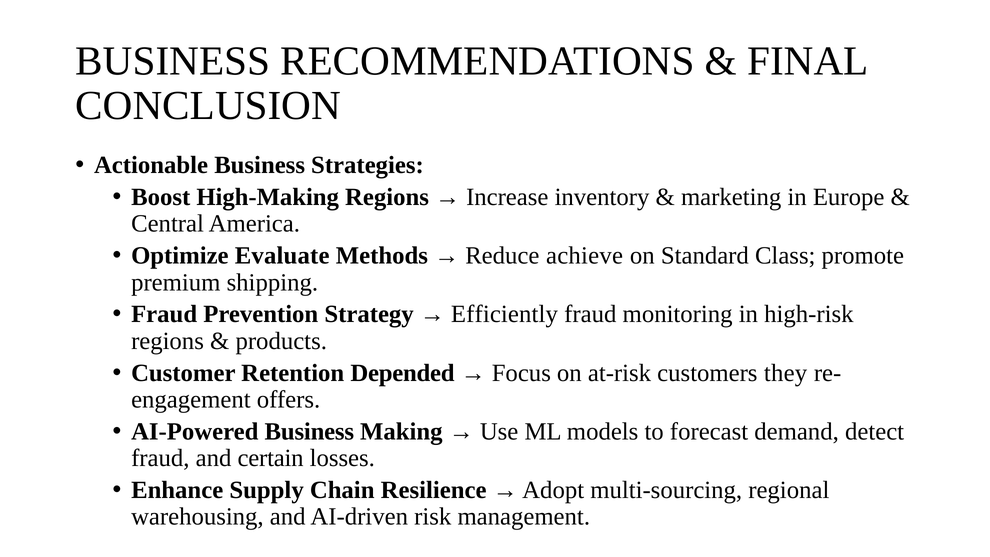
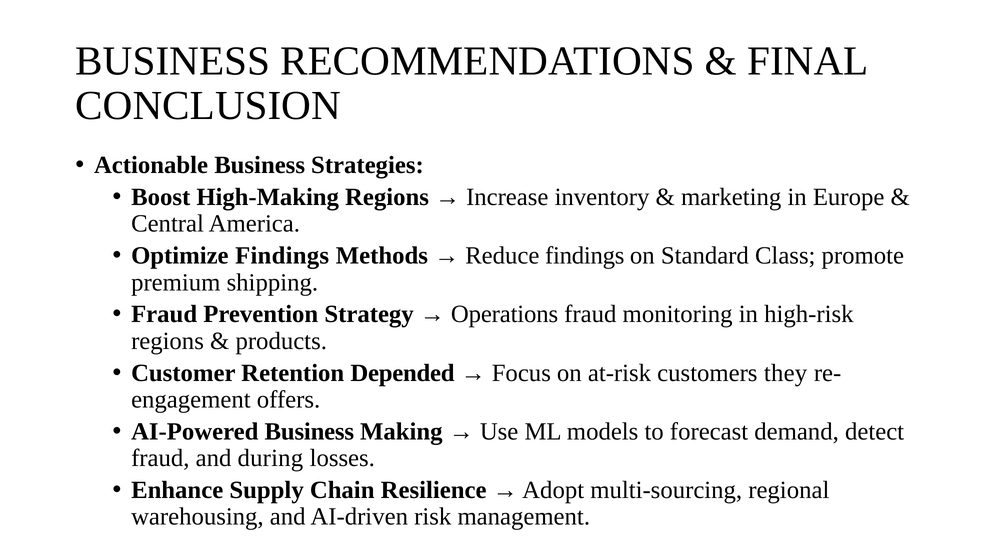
Optimize Evaluate: Evaluate -> Findings
Reduce achieve: achieve -> findings
Efficiently: Efficiently -> Operations
certain: certain -> during
